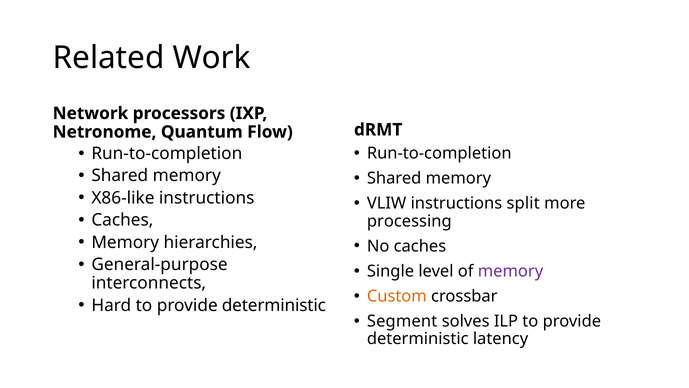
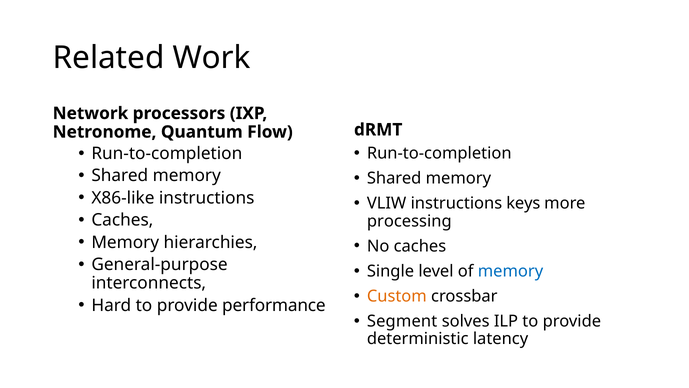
split: split -> keys
memory at (510, 271) colour: purple -> blue
Hard to provide deterministic: deterministic -> performance
